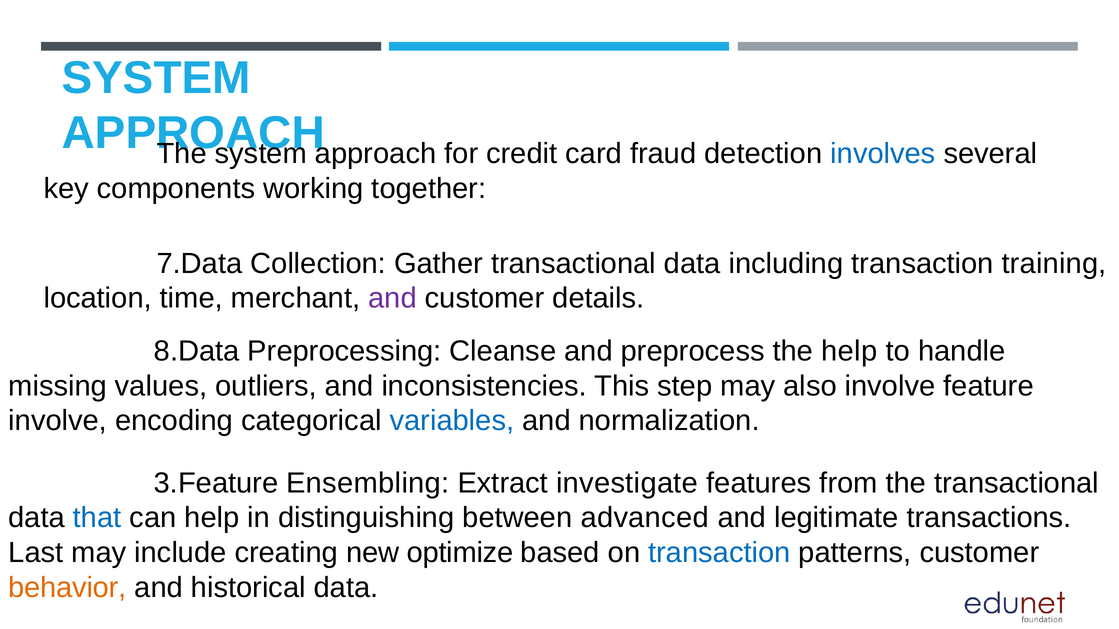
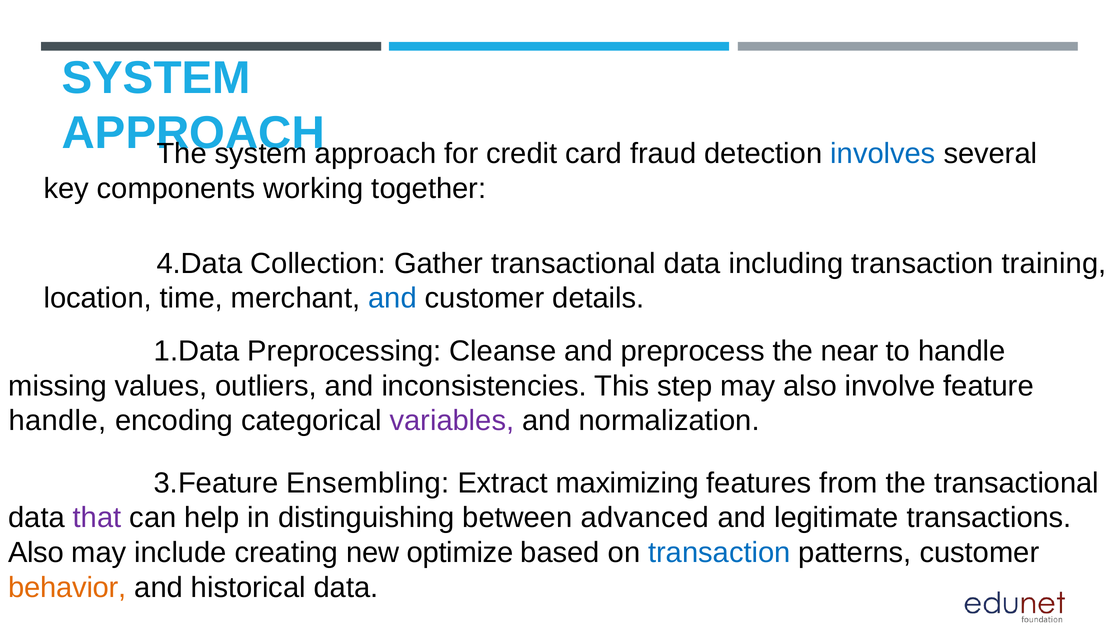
7.Data: 7.Data -> 4.Data
and at (392, 299) colour: purple -> blue
8.Data: 8.Data -> 1.Data
the help: help -> near
involve at (58, 421): involve -> handle
variables colour: blue -> purple
investigate: investigate -> maximizing
that colour: blue -> purple
Last at (36, 553): Last -> Also
